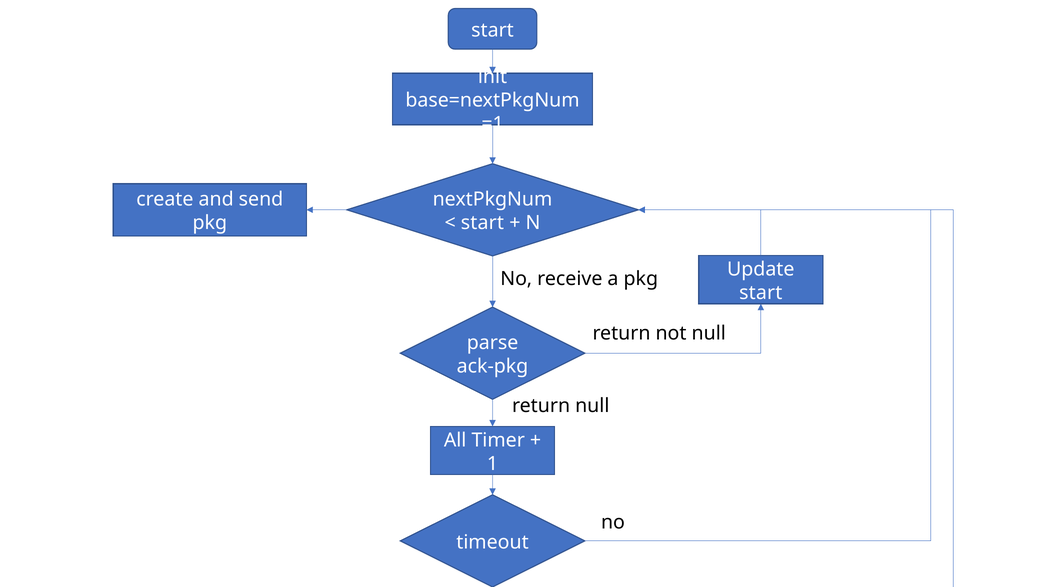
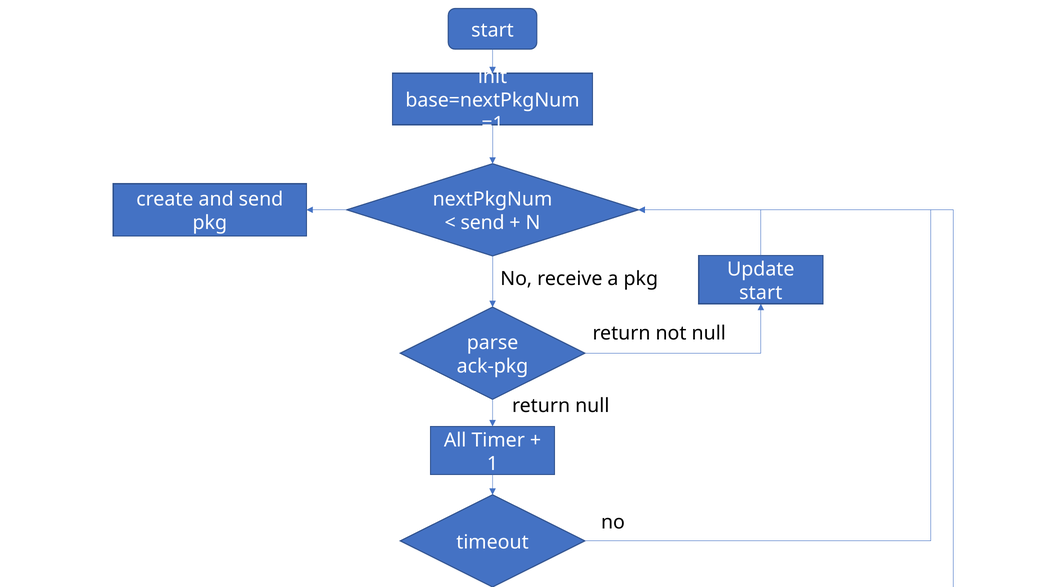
start at (482, 223): start -> send
